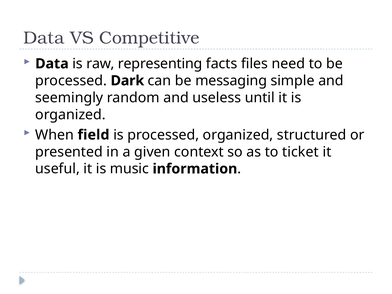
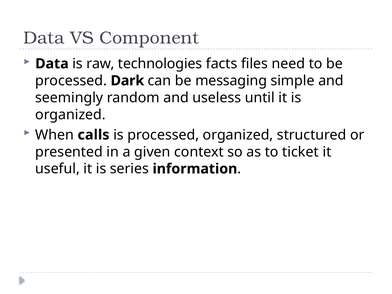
Competitive: Competitive -> Component
representing: representing -> technologies
field: field -> calls
music: music -> series
